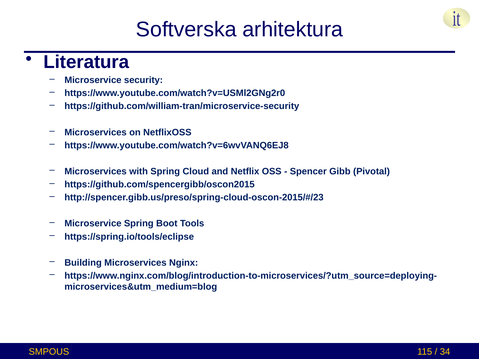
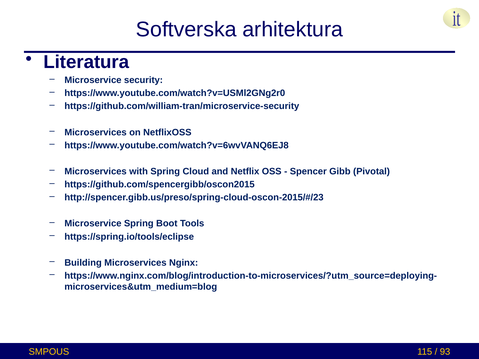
34: 34 -> 93
